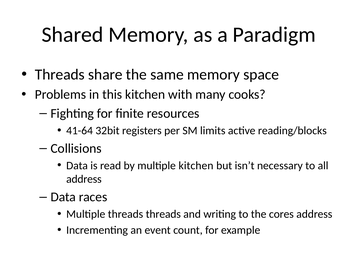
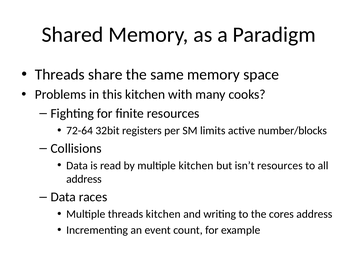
41-64: 41-64 -> 72-64
reading/blocks: reading/blocks -> number/blocks
isn’t necessary: necessary -> resources
threads threads: threads -> kitchen
